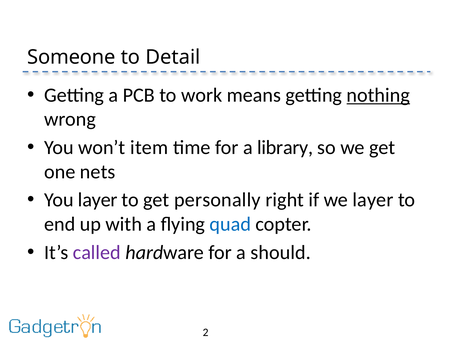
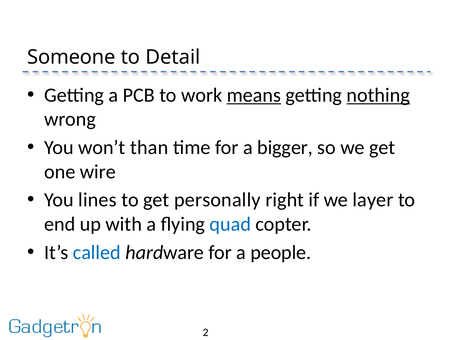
means underline: none -> present
item: item -> than
library: library -> bigger
nets: nets -> wire
You layer: layer -> lines
called colour: purple -> blue
should: should -> people
